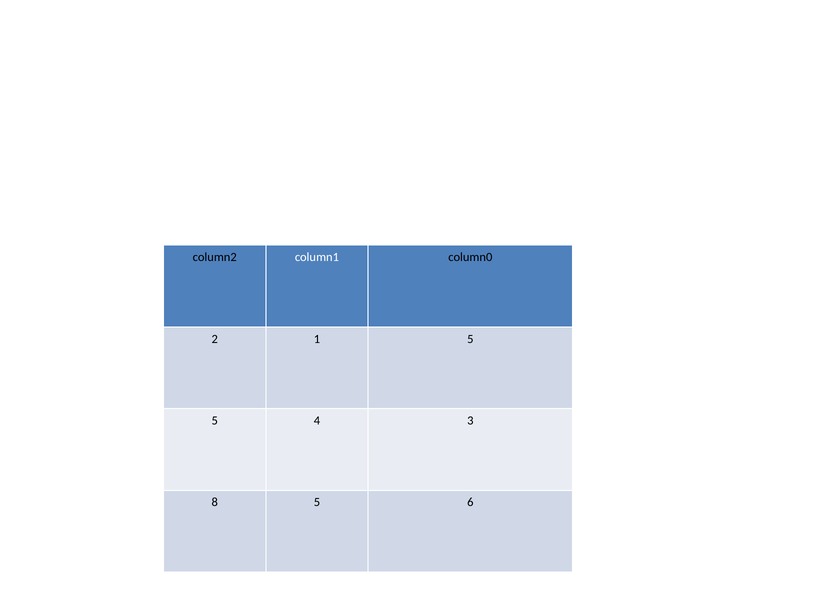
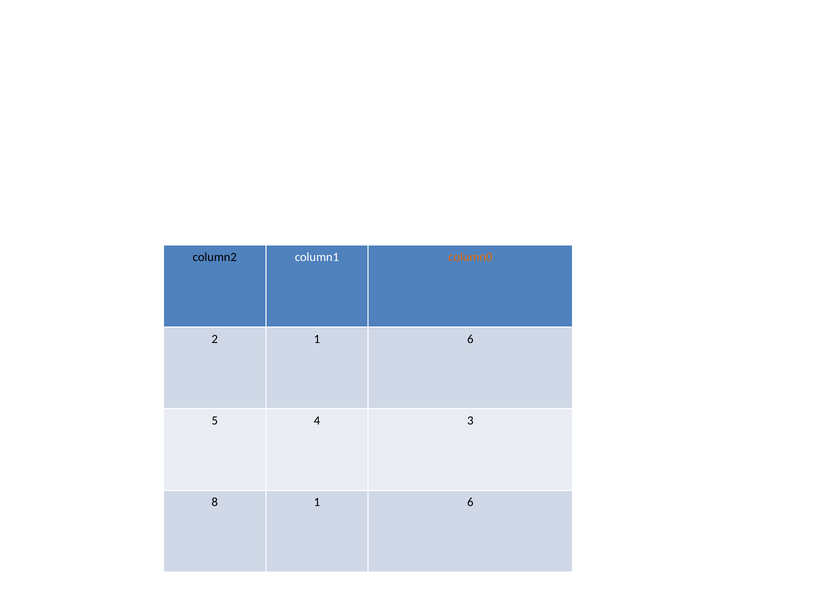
column0 colour: black -> orange
2 1 5: 5 -> 6
8 5: 5 -> 1
